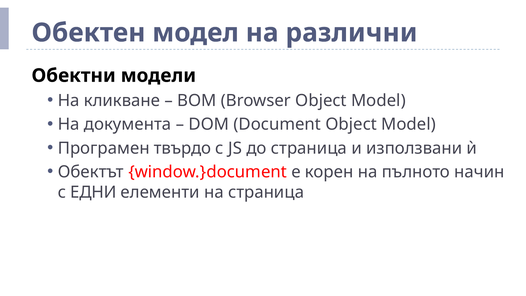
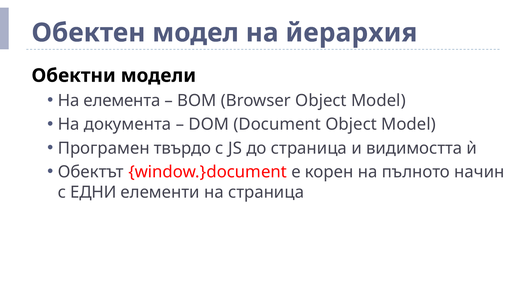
различни: различни -> йерархия
кликване: кликване -> елемента
използвани: използвани -> видимостта
